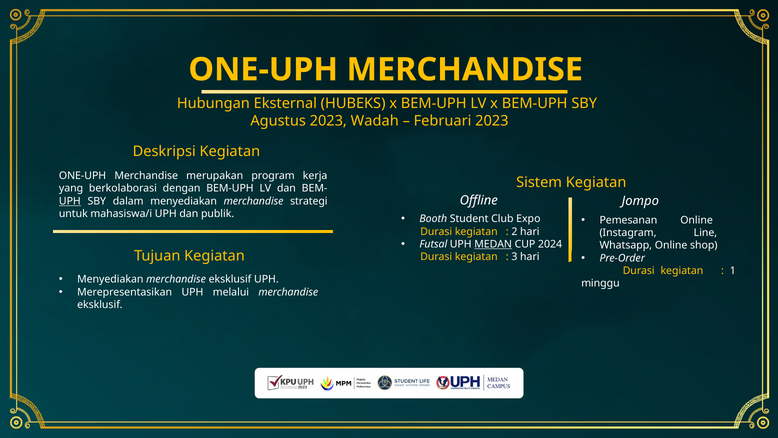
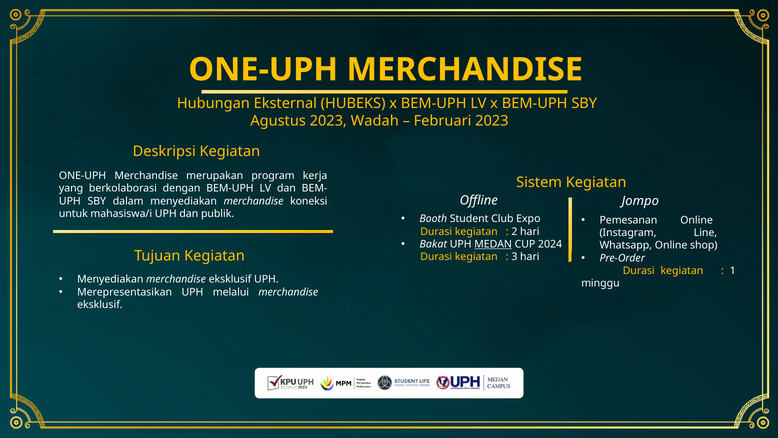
UPH at (70, 201) underline: present -> none
strategi: strategi -> koneksi
Futsal: Futsal -> Bakat
